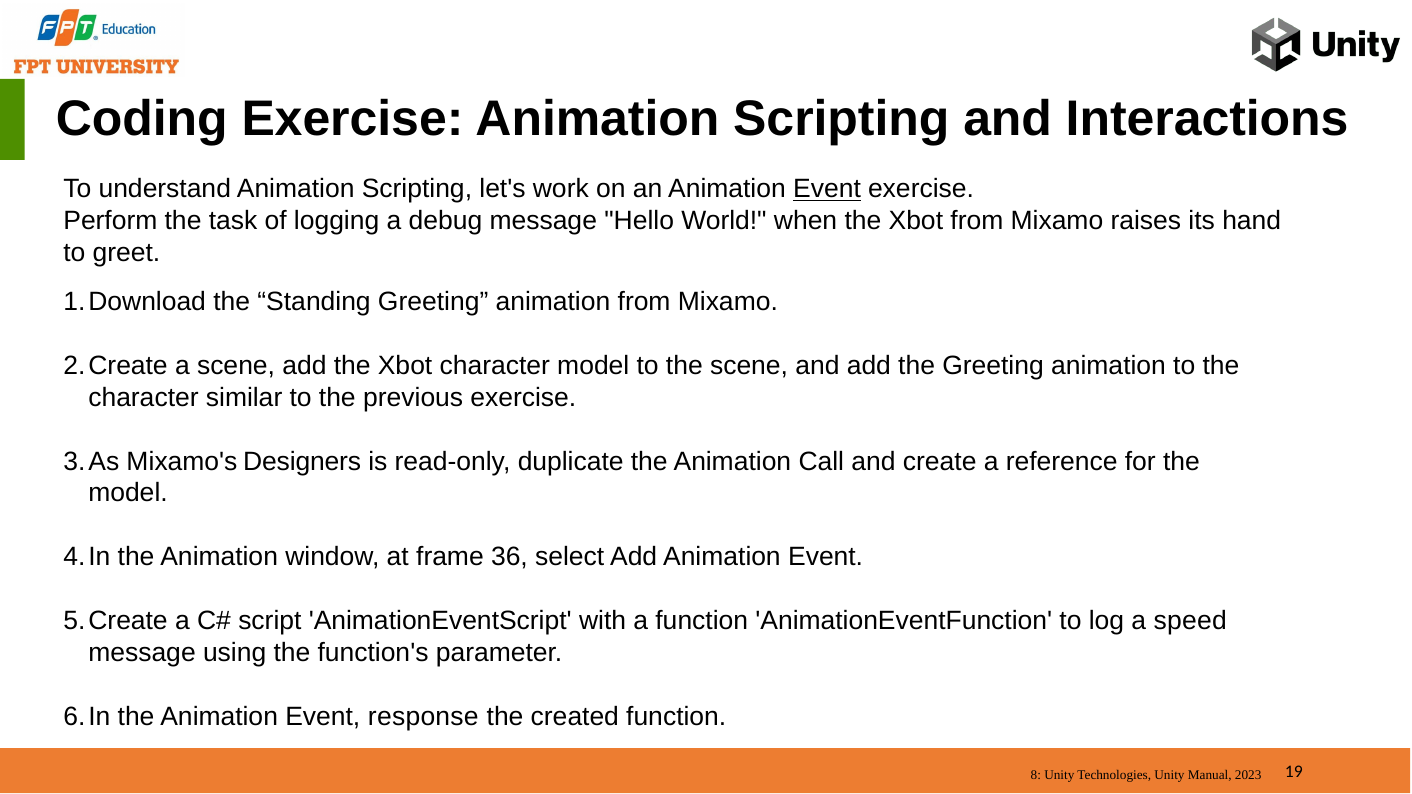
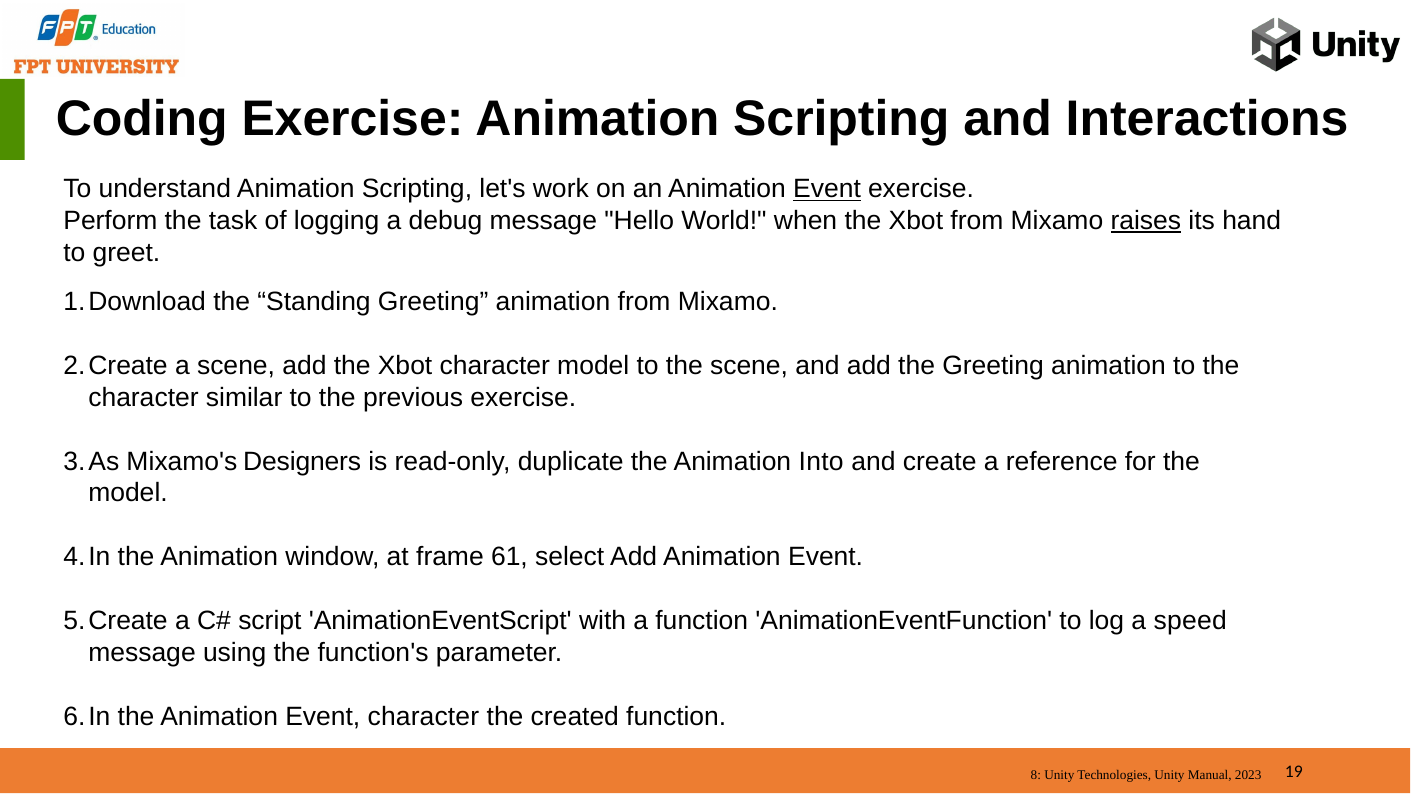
raises underline: none -> present
Call: Call -> Into
36: 36 -> 61
Event response: response -> character
